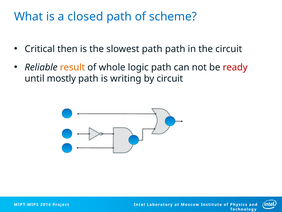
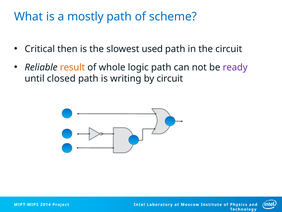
closed: closed -> mostly
slowest path: path -> used
ready colour: red -> purple
mostly: mostly -> closed
